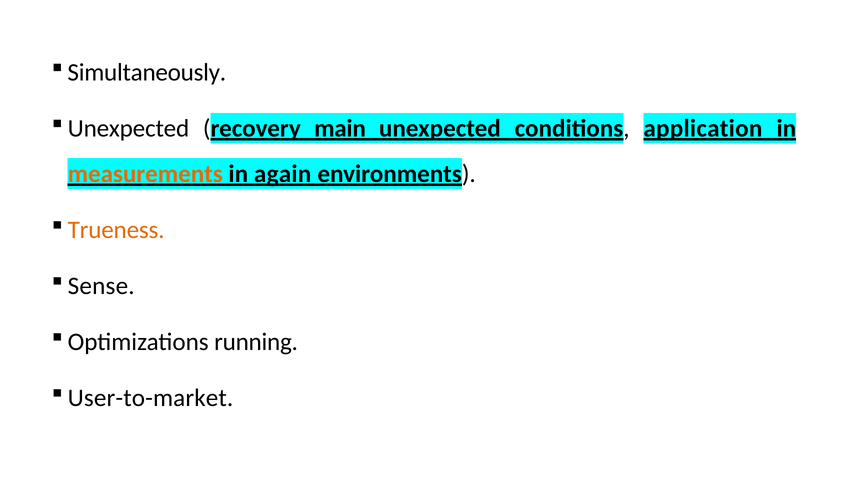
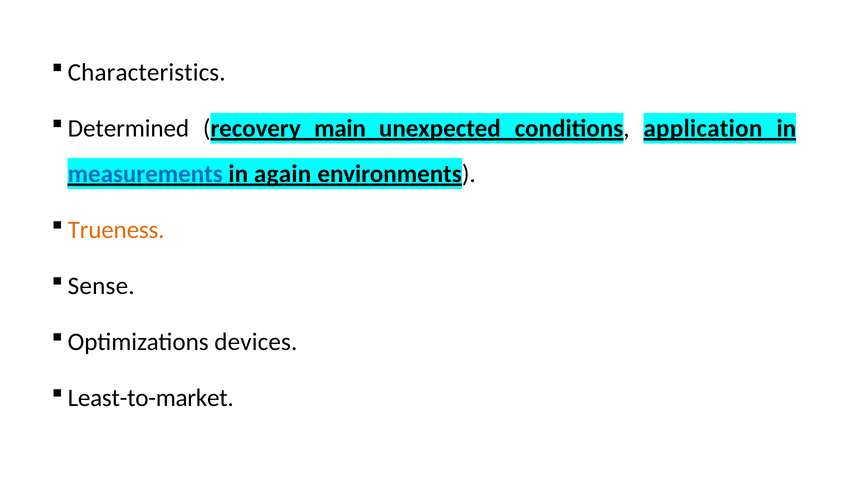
Simultaneously: Simultaneously -> Characteristics
Unexpected at (128, 128): Unexpected -> Determined
measurements colour: orange -> blue
running: running -> devices
User-to-market: User-to-market -> Least-to-market
